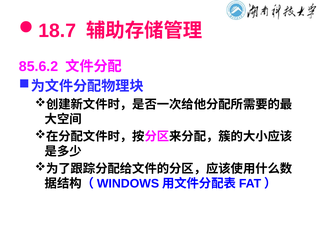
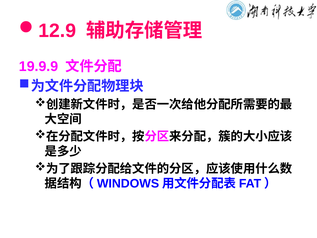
18.7: 18.7 -> 12.9
85.6.2: 85.6.2 -> 19.9.9
